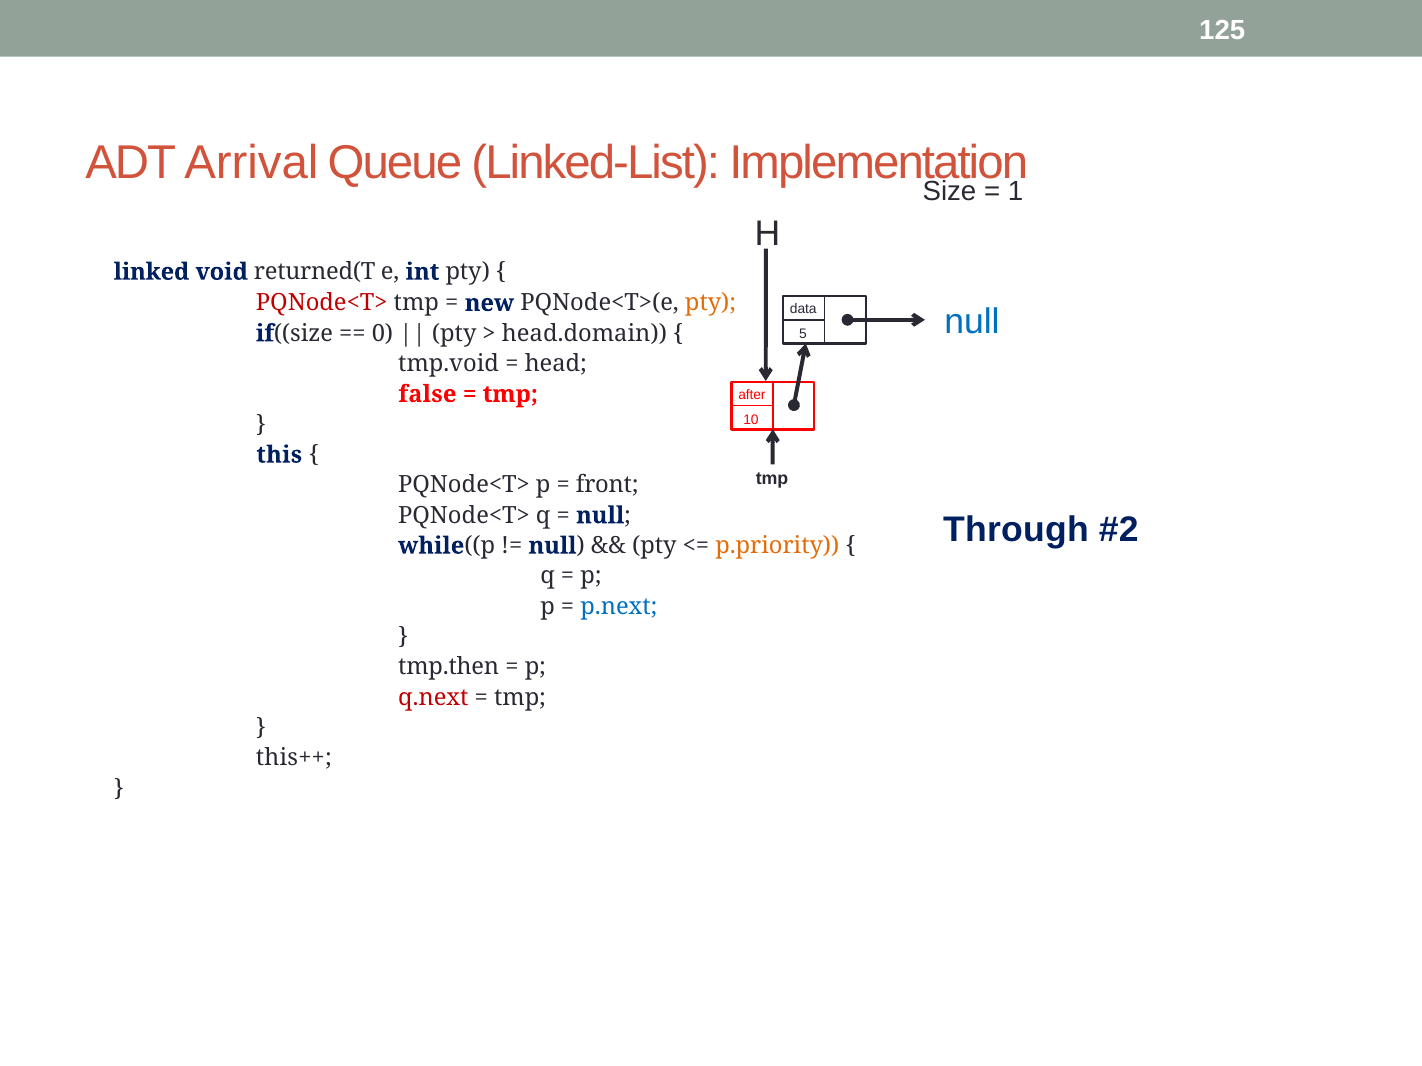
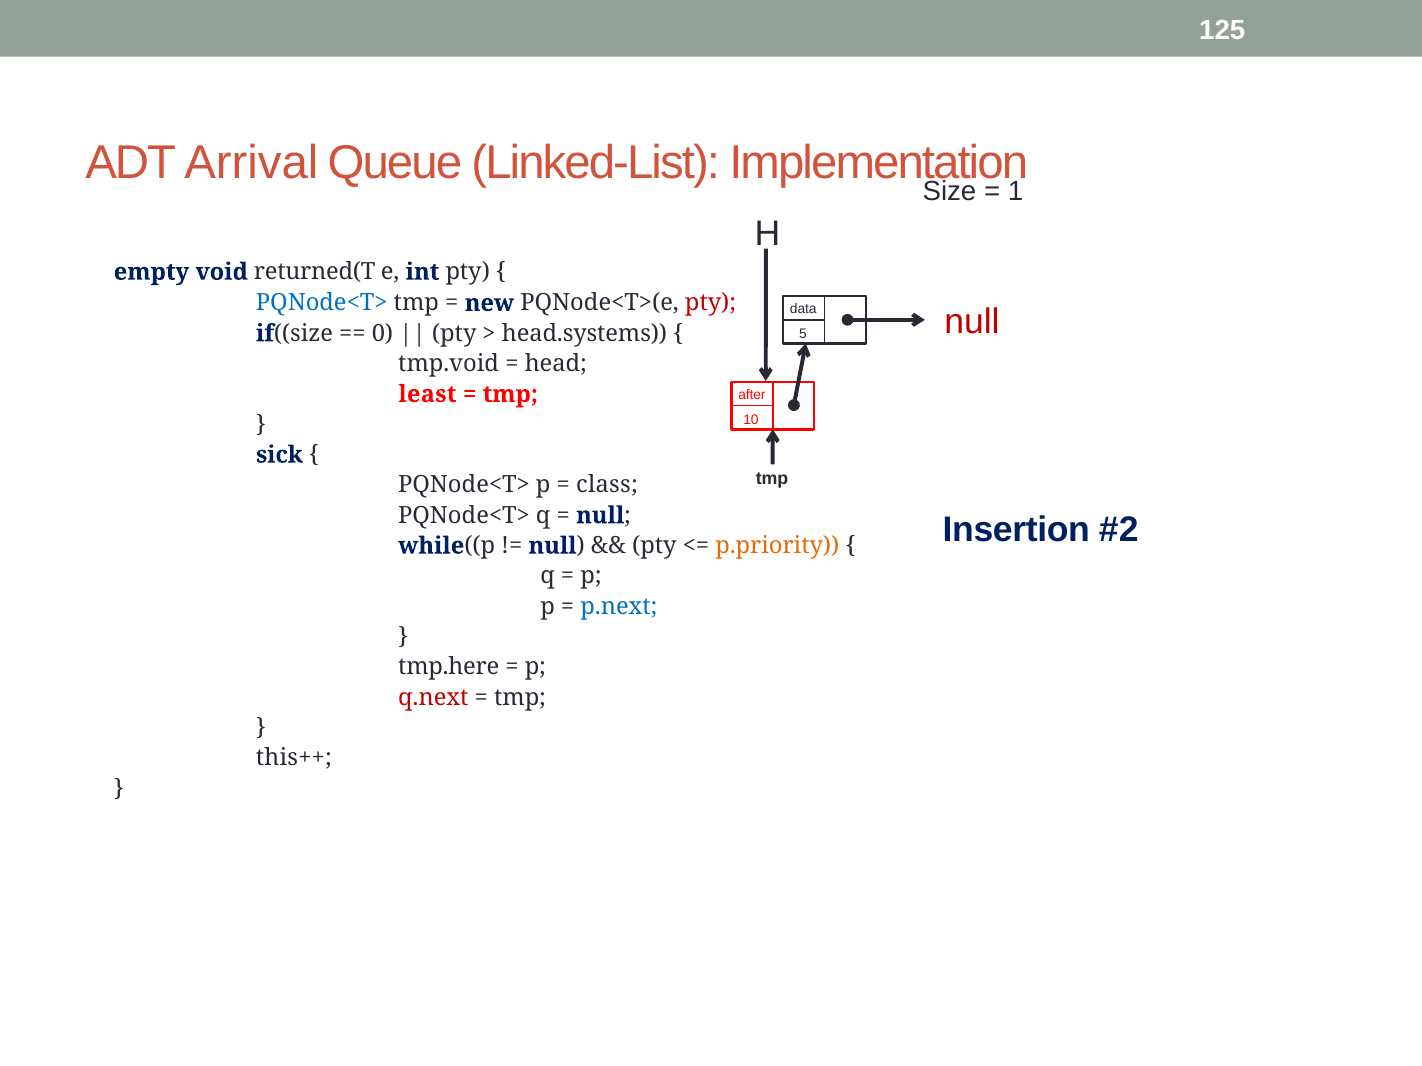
linked: linked -> empty
PQNode<T> at (322, 303) colour: red -> blue
pty at (711, 303) colour: orange -> red
null at (972, 322) colour: blue -> red
head.domain: head.domain -> head.systems
false: false -> least
this: this -> sick
front: front -> class
Through: Through -> Insertion
tmp.then: tmp.then -> tmp.here
